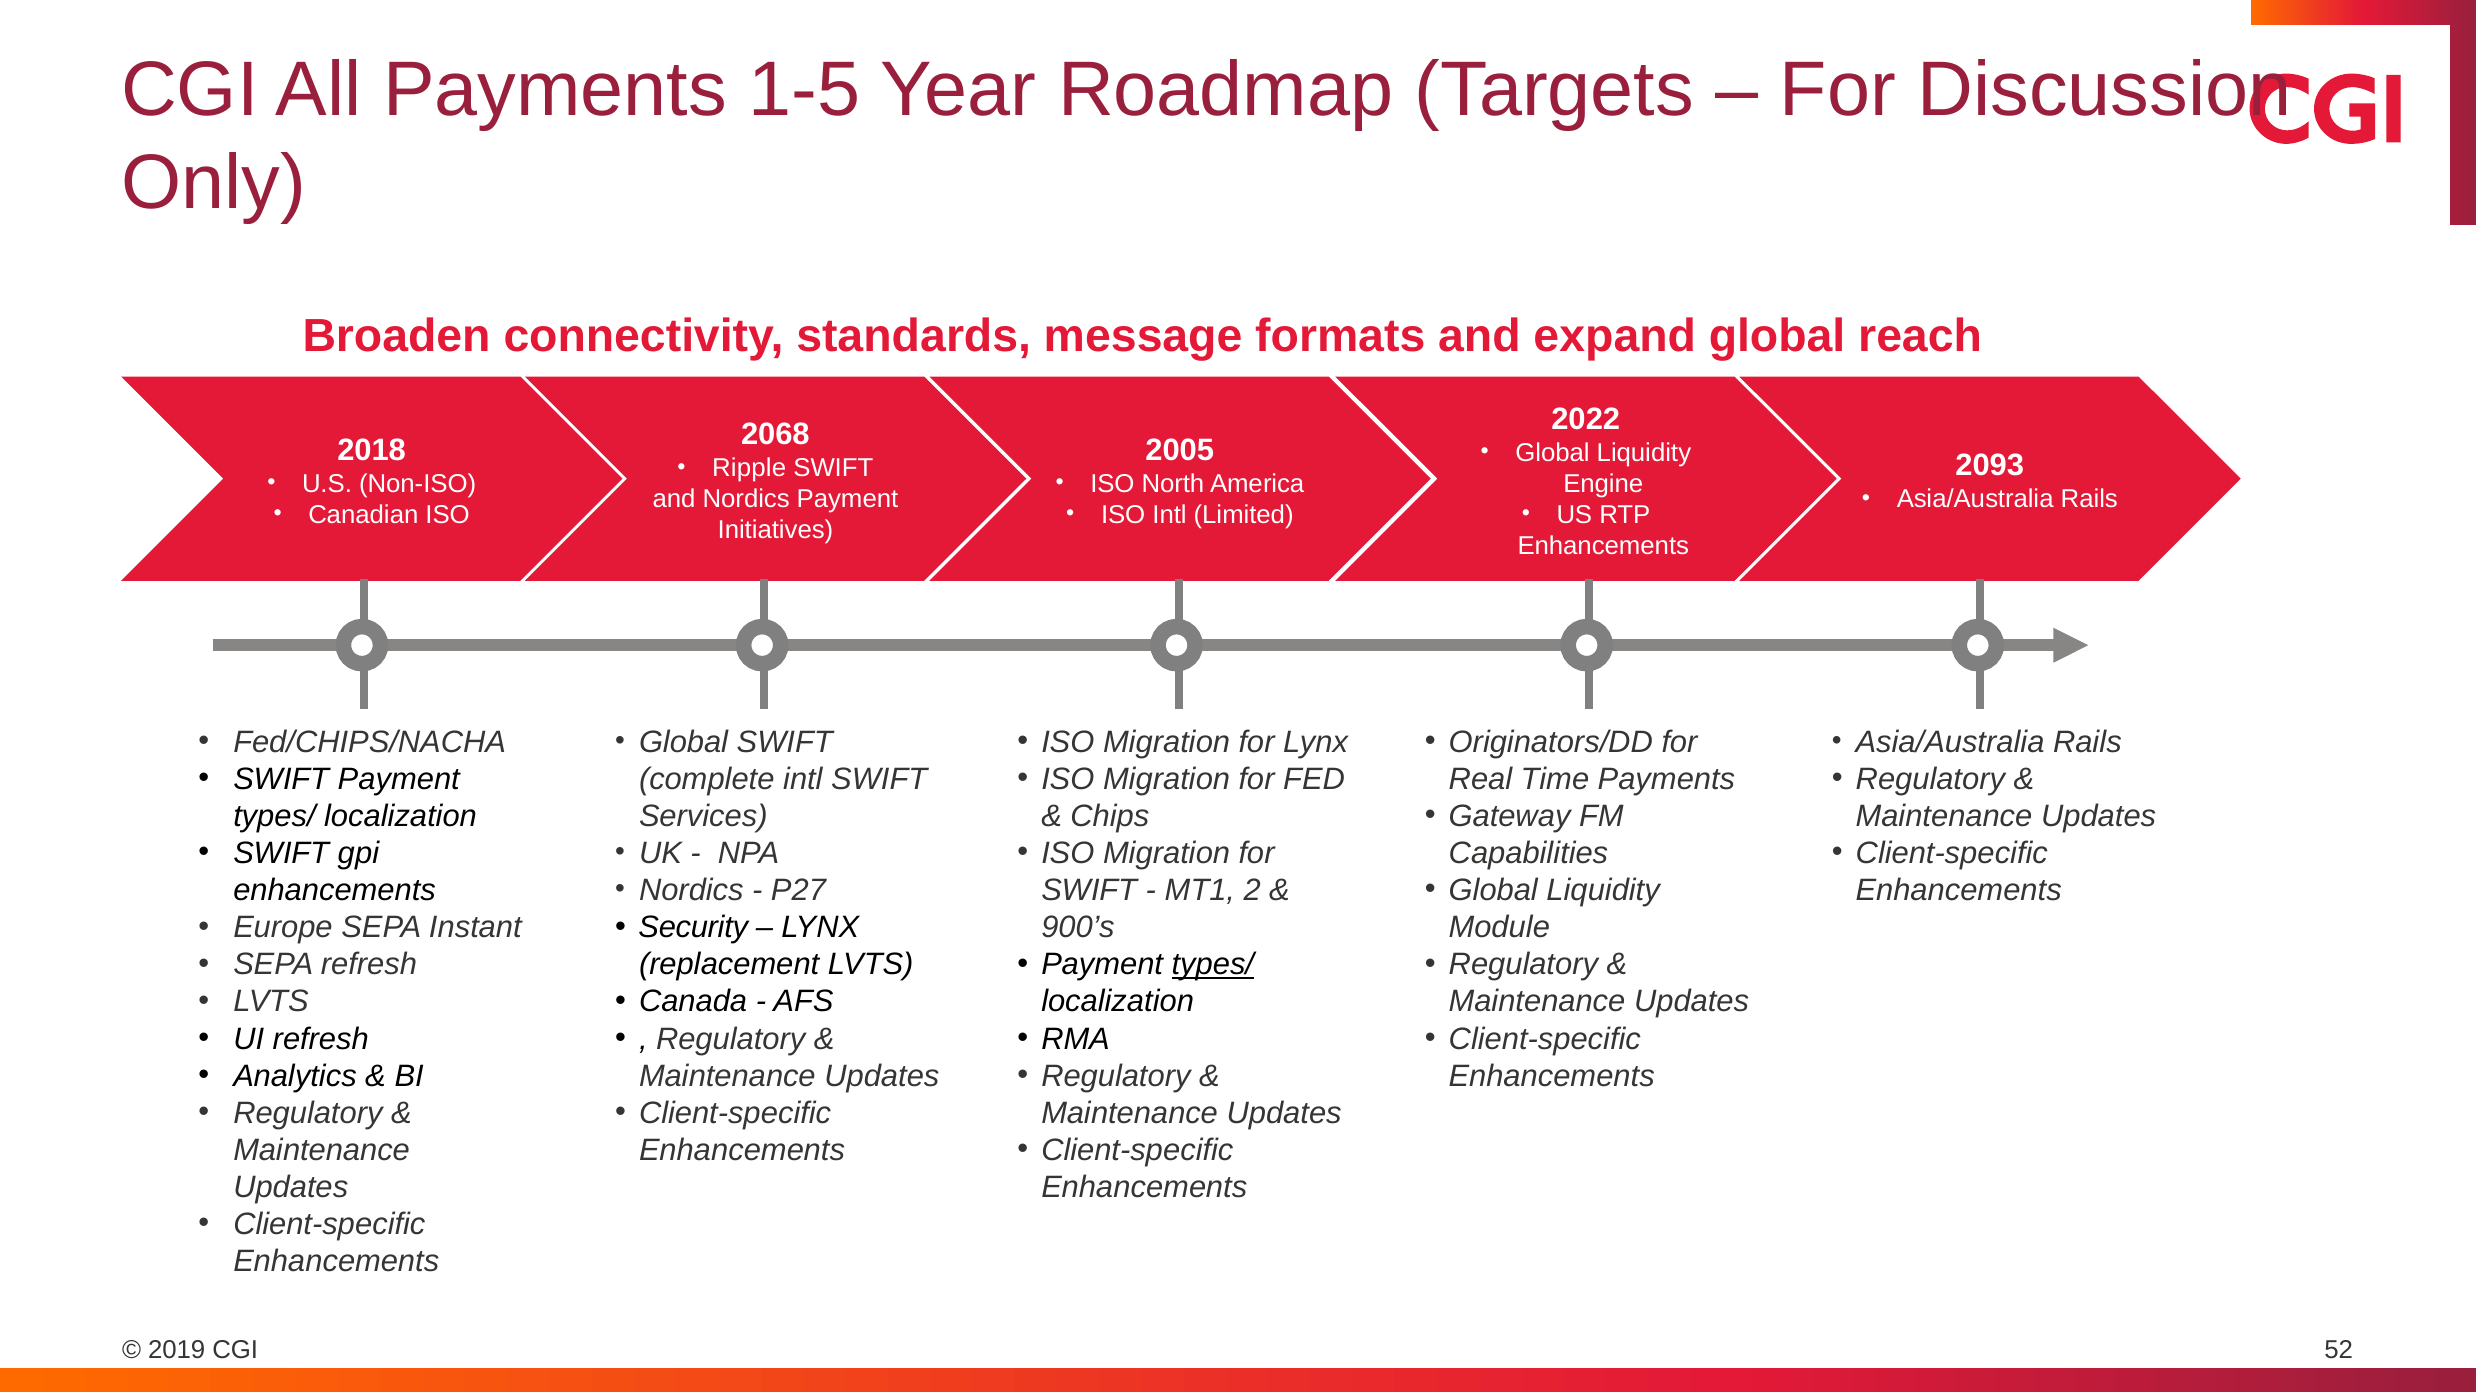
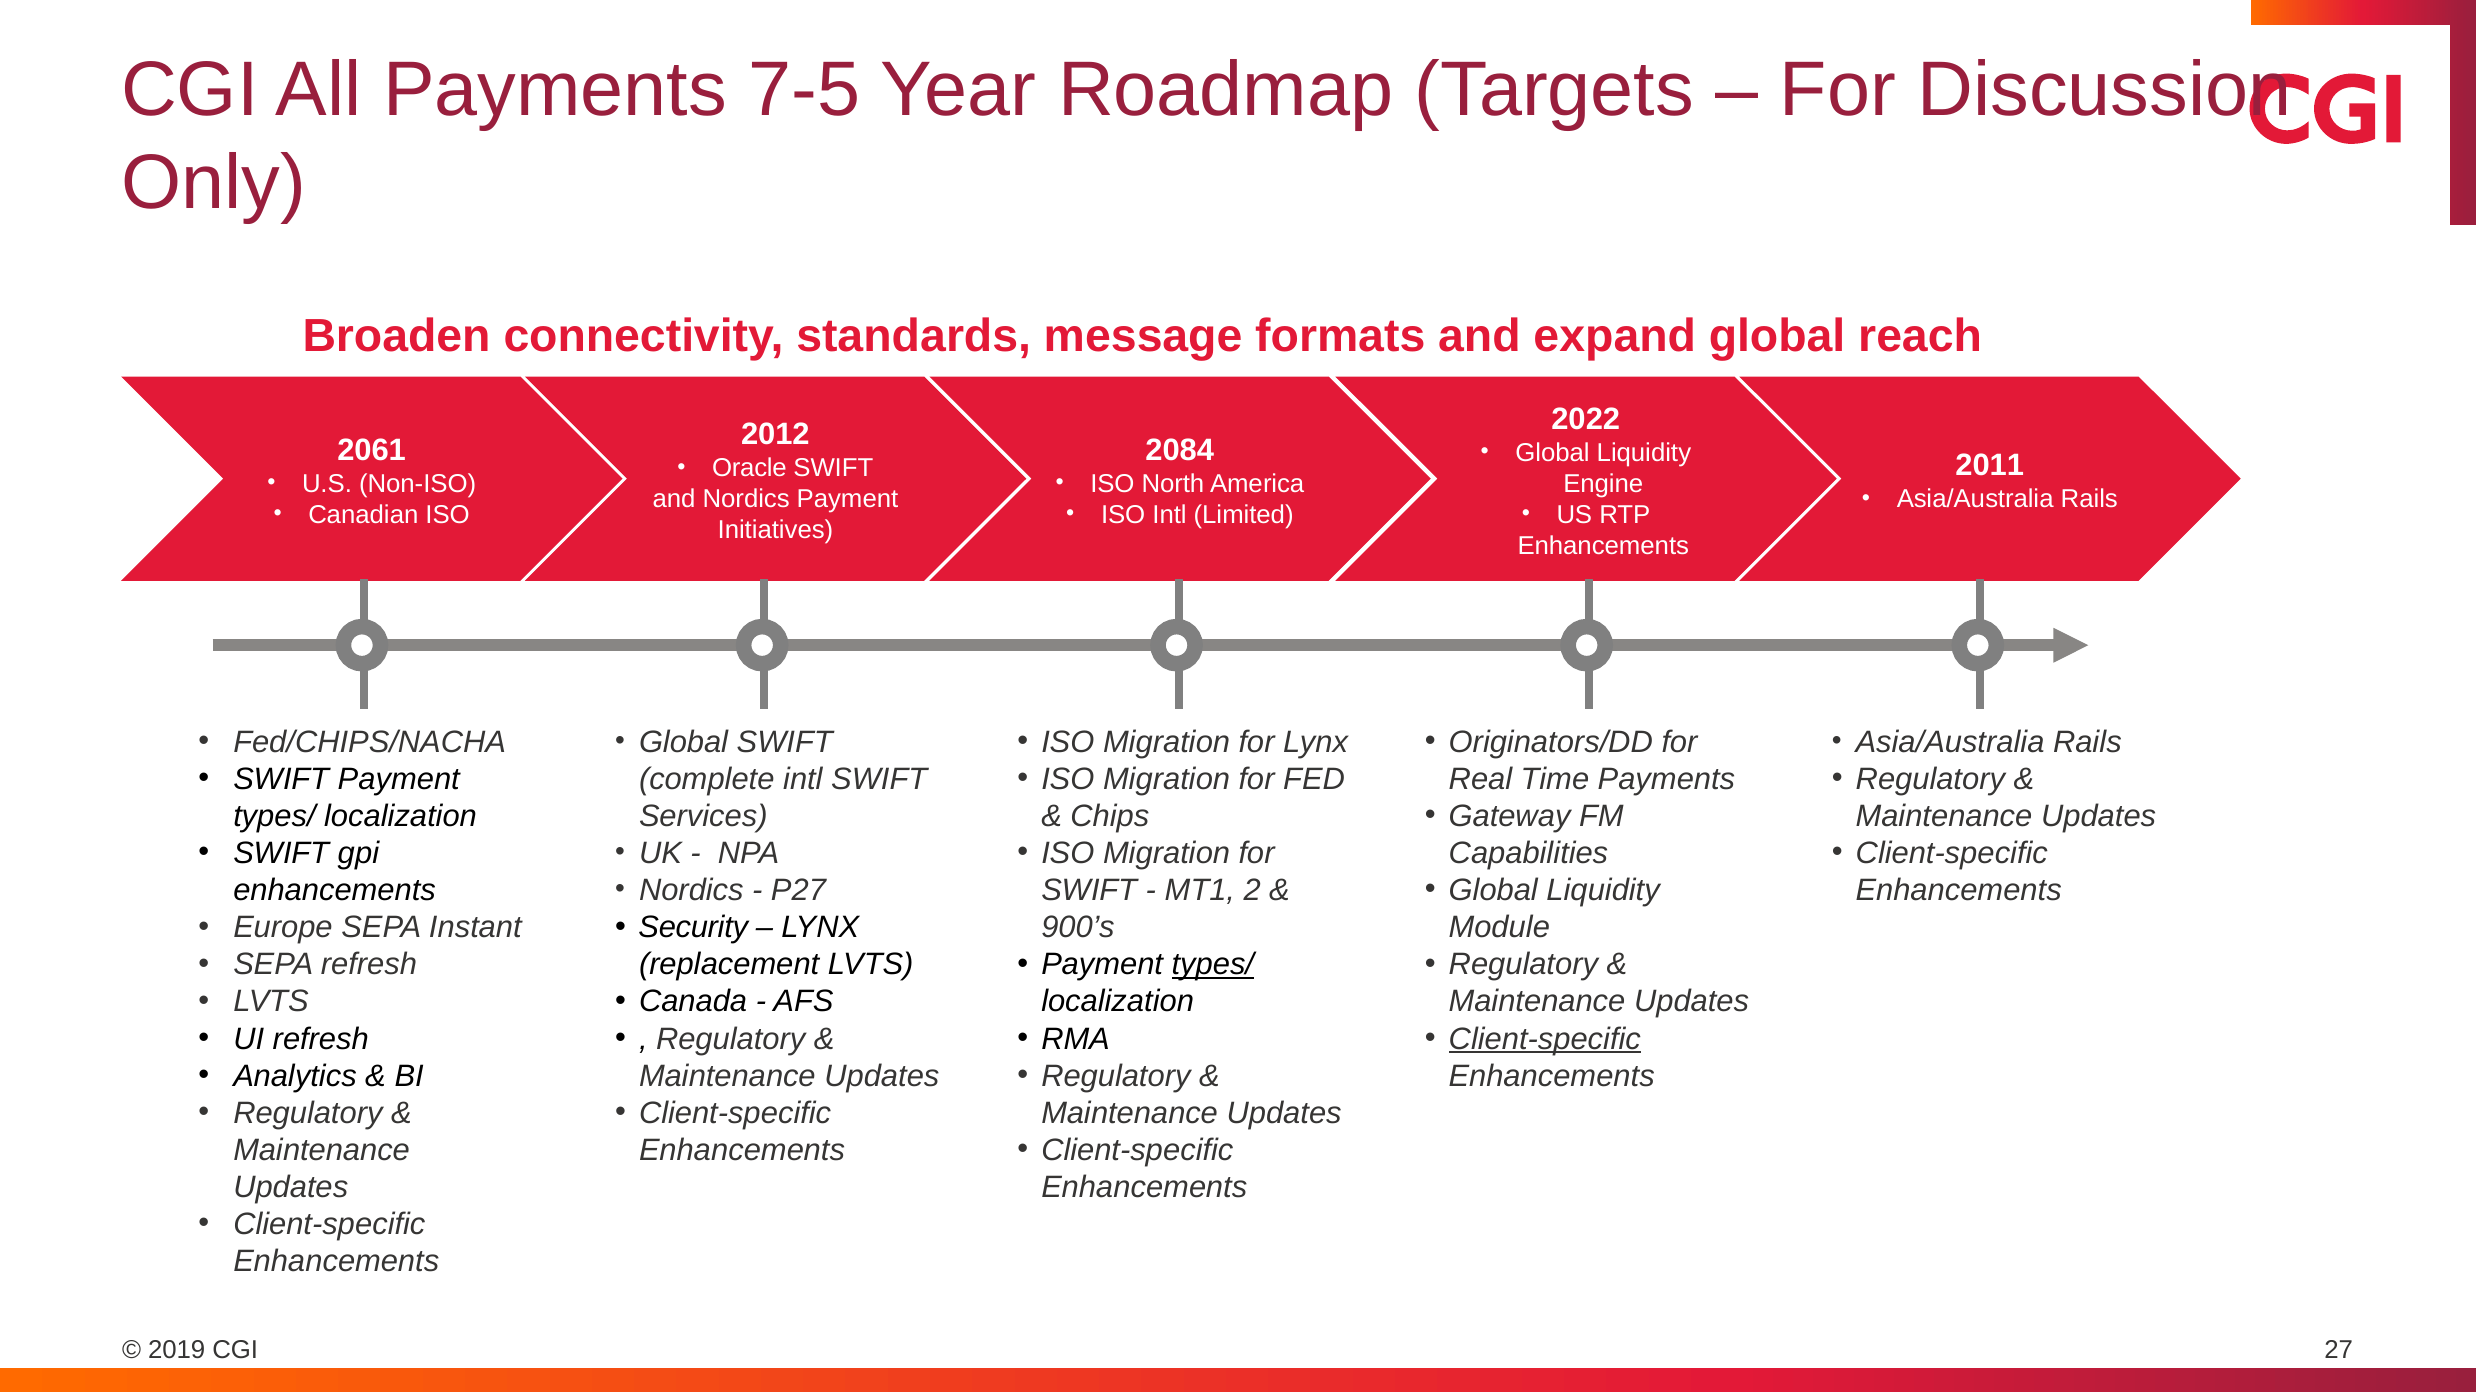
1-5: 1-5 -> 7-5
2068: 2068 -> 2012
2018: 2018 -> 2061
2005: 2005 -> 2084
2093: 2093 -> 2011
Ripple: Ripple -> Oracle
Client-specific at (1545, 1039) underline: none -> present
52: 52 -> 27
